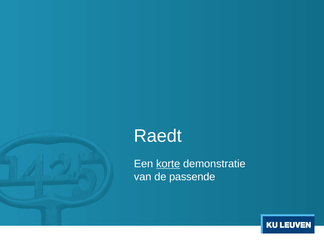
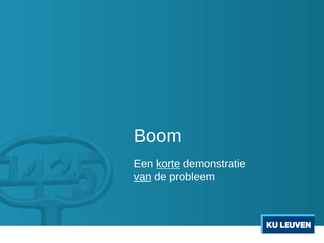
Raedt: Raedt -> Boom
van underline: none -> present
passende: passende -> probleem
